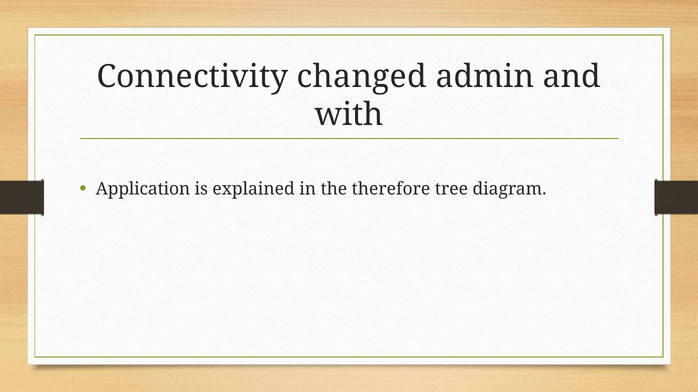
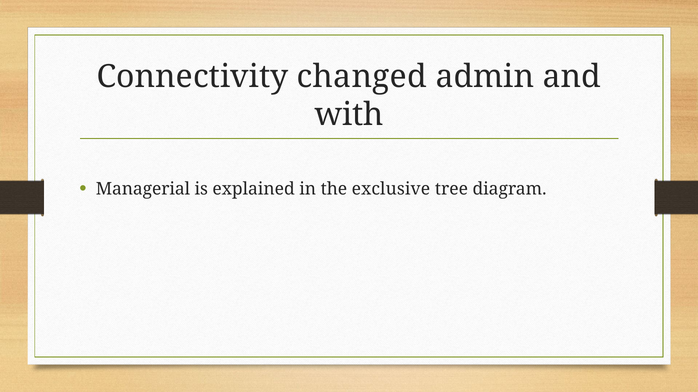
Application: Application -> Managerial
therefore: therefore -> exclusive
